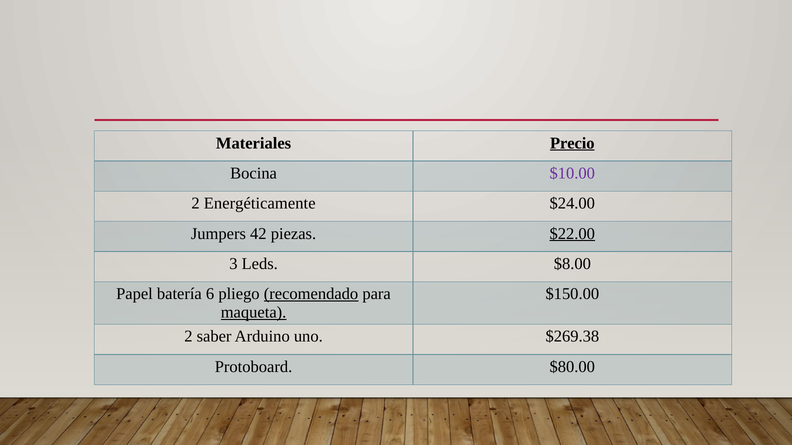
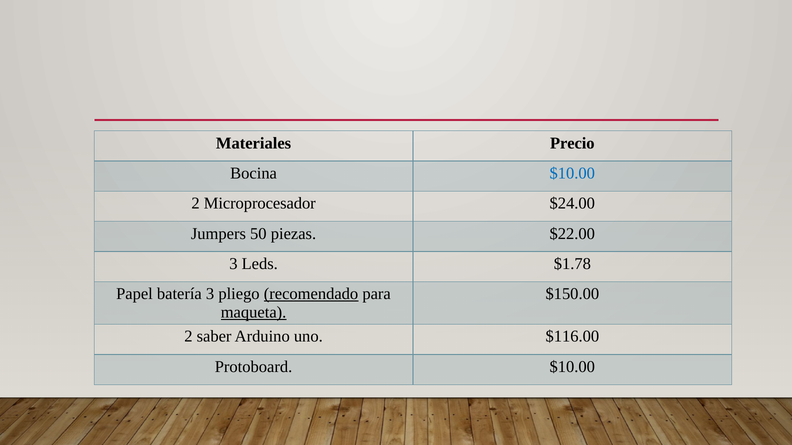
Precio underline: present -> none
$10.00 at (572, 173) colour: purple -> blue
Energéticamente: Energéticamente -> Microprocesador
42: 42 -> 50
$22.00 underline: present -> none
$8.00: $8.00 -> $1.78
batería 6: 6 -> 3
$269.38: $269.38 -> $116.00
Protoboard $80.00: $80.00 -> $10.00
